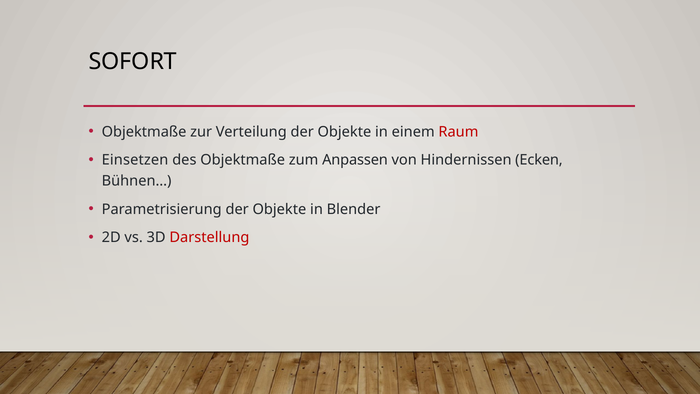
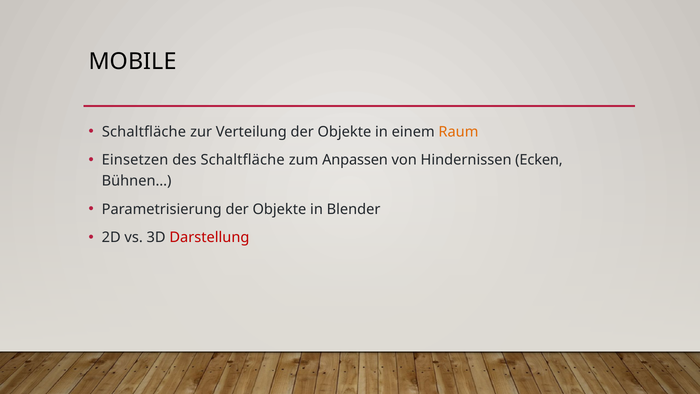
SOFORT: SOFORT -> MOBILE
Objektmaße at (144, 132): Objektmaße -> Schaltfläche
Raum colour: red -> orange
des Objektmaße: Objektmaße -> Schaltfläche
